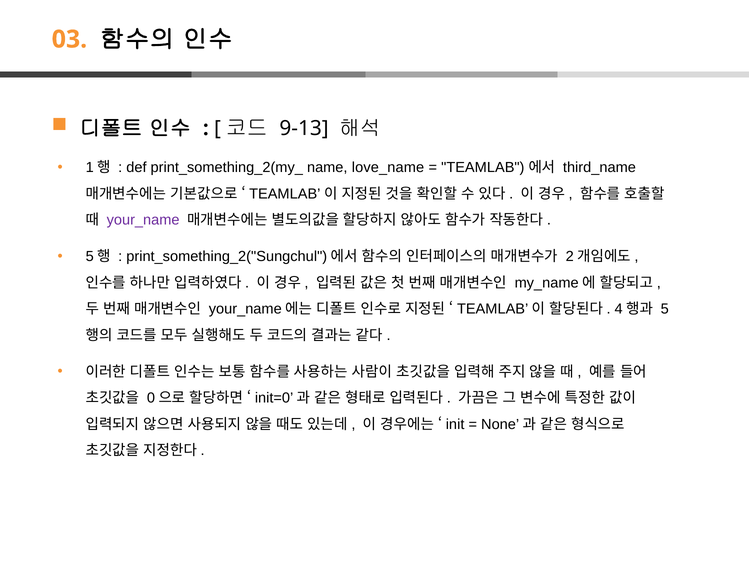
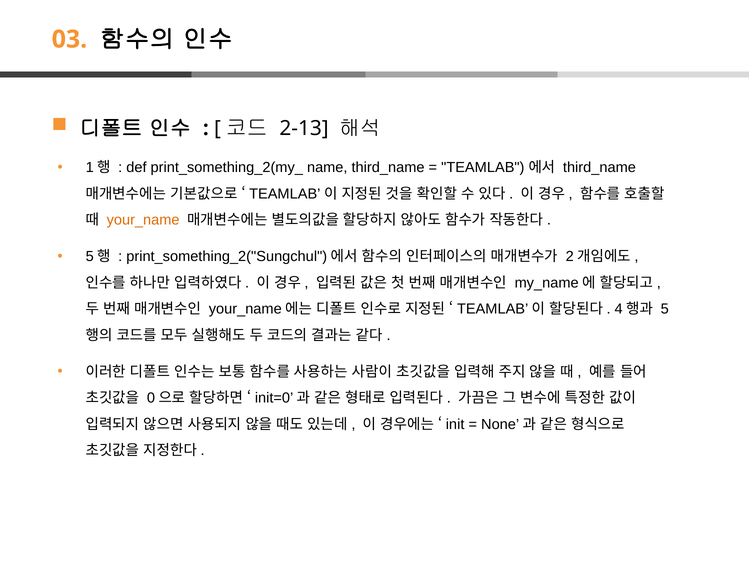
9-13: 9-13 -> 2-13
name love_name: love_name -> third_name
your_name colour: purple -> orange
